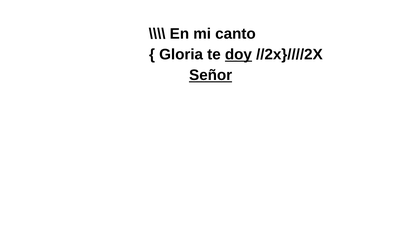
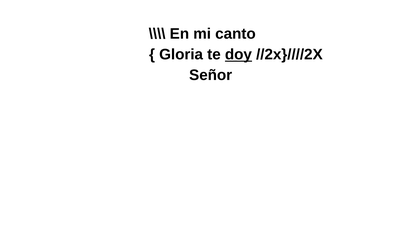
Señor underline: present -> none
